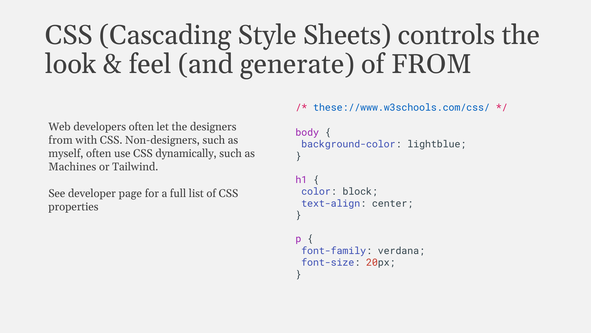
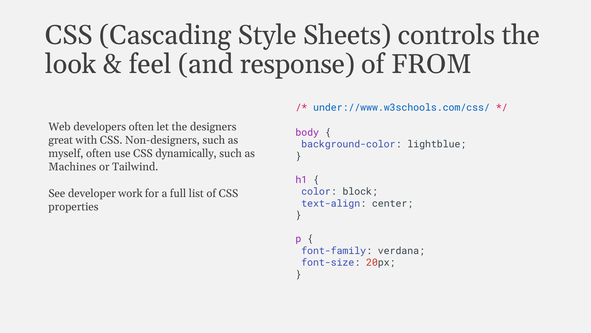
generate: generate -> response
these://www.w3schools.com/css/: these://www.w3schools.com/css/ -> under://www.w3schools.com/css/
from at (61, 140): from -> great
page: page -> work
